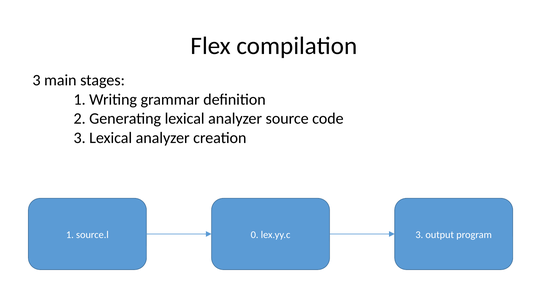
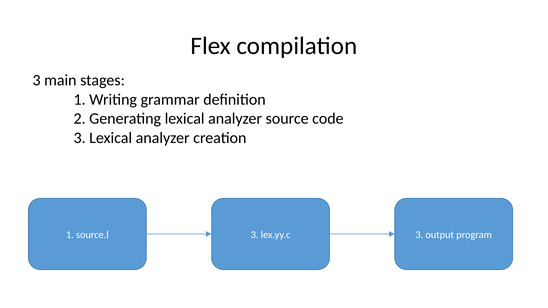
source.l 0: 0 -> 3
